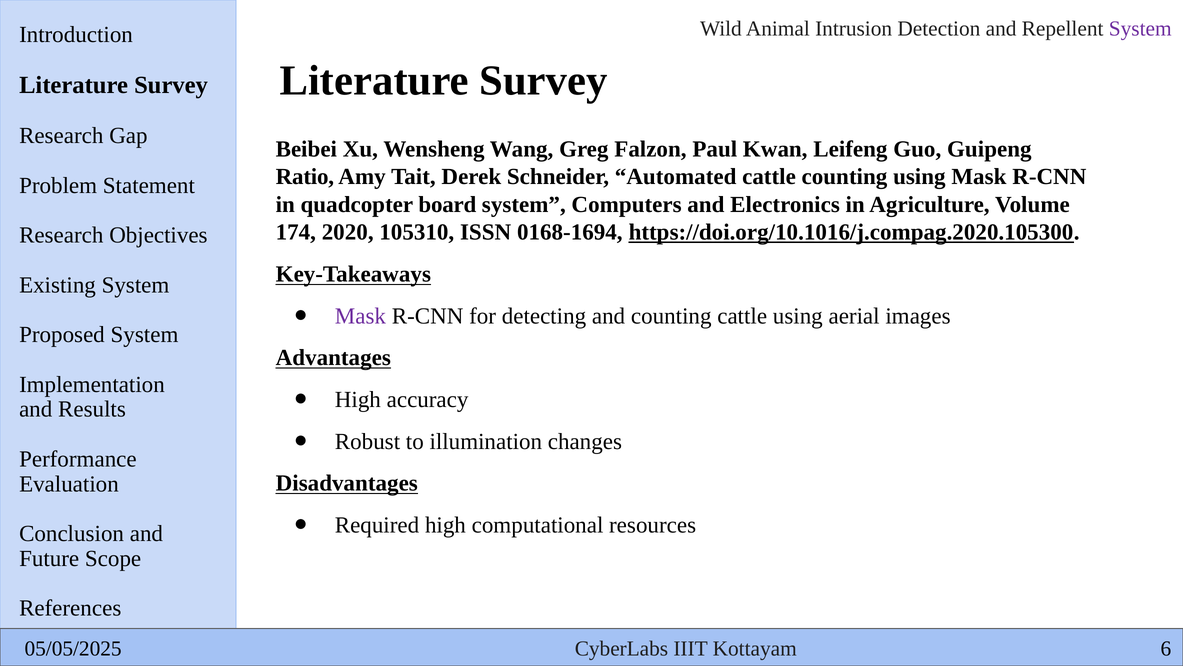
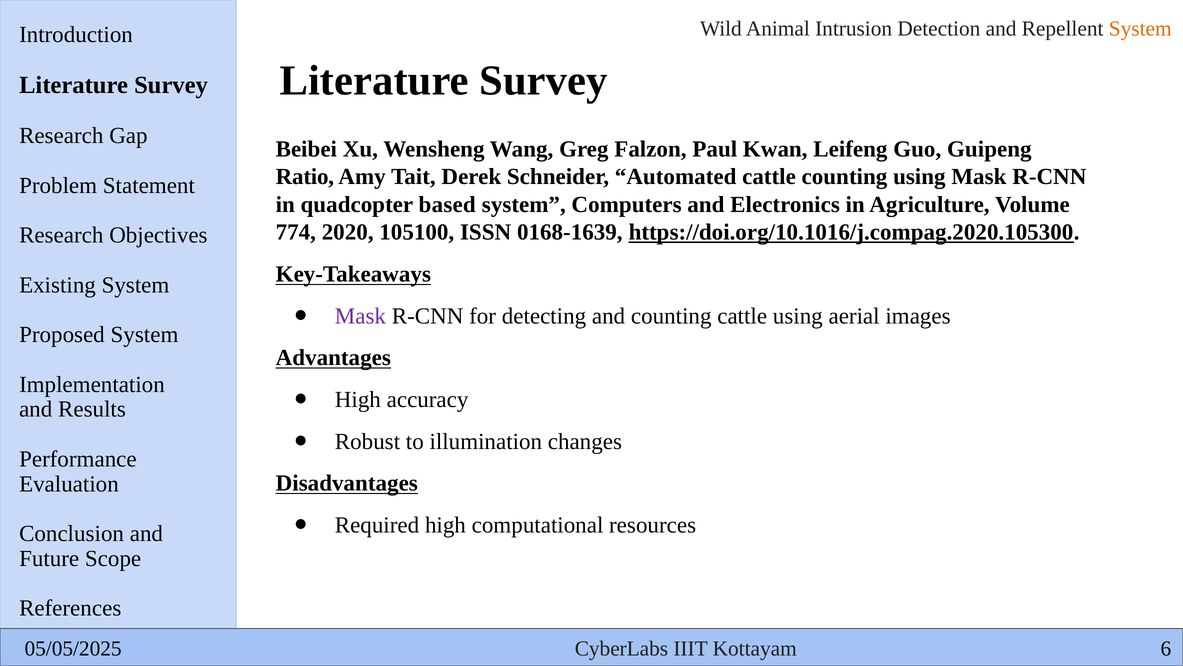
System at (1140, 29) colour: purple -> orange
board: board -> based
174: 174 -> 774
105310: 105310 -> 105100
0168-1694: 0168-1694 -> 0168-1639
